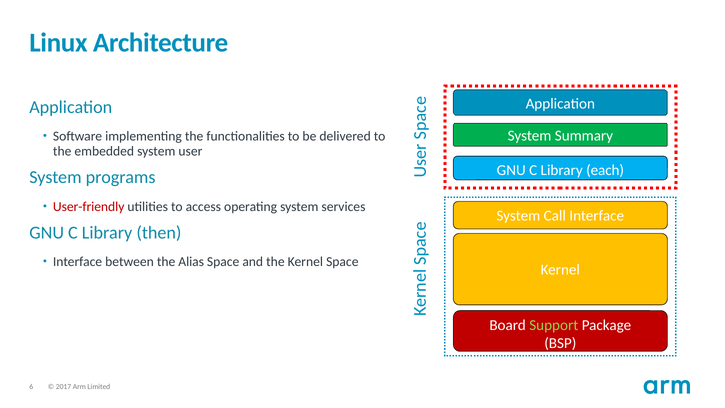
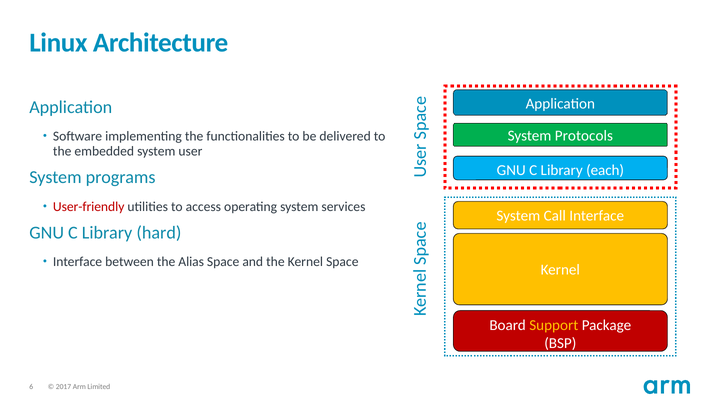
Summary: Summary -> Protocols
then: then -> hard
Support colour: light green -> yellow
